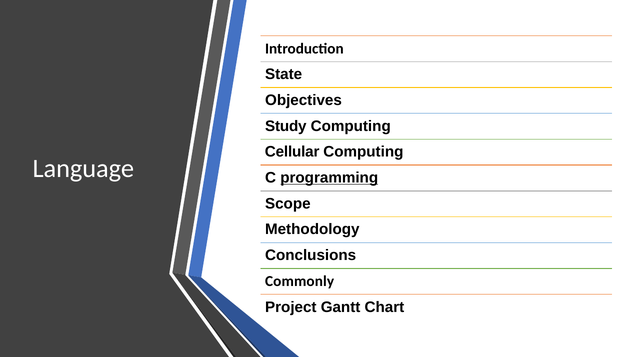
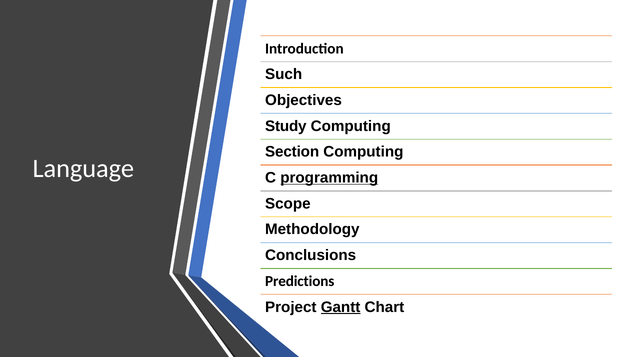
State: State -> Such
Cellular: Cellular -> Section
Commonly: Commonly -> Predictions
Gantt underline: none -> present
